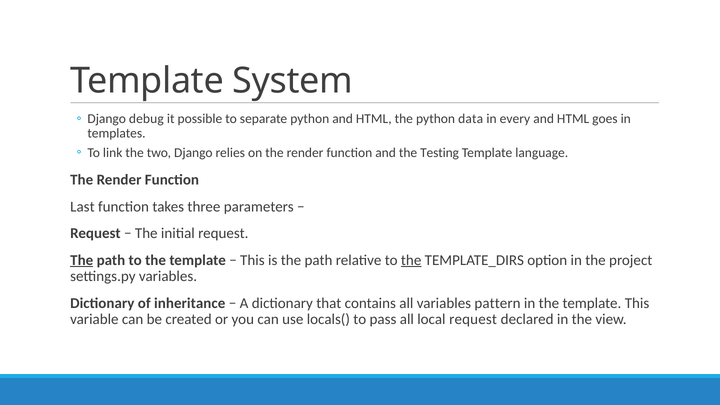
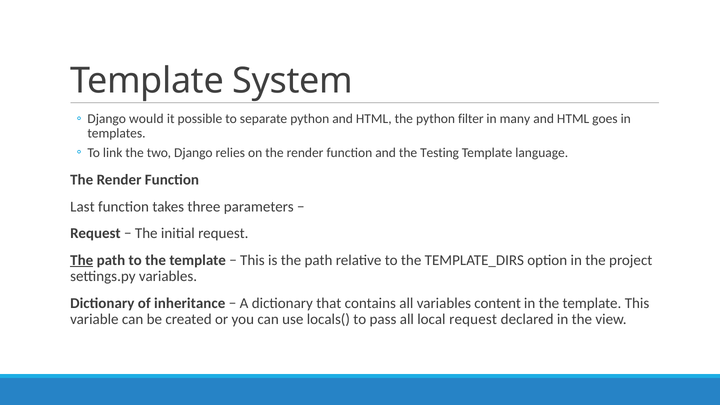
debug: debug -> would
data: data -> filter
every: every -> many
the at (411, 260) underline: present -> none
pattern: pattern -> content
